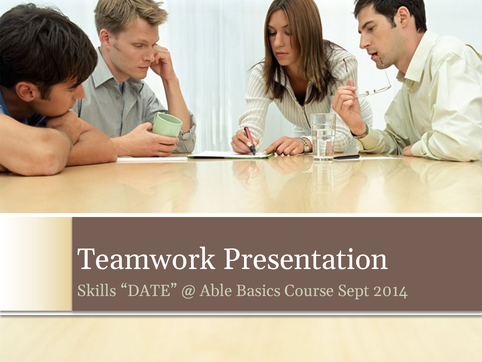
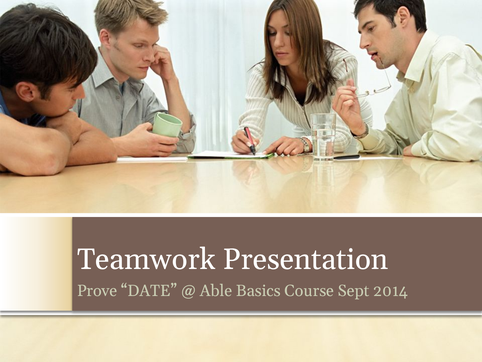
Skills: Skills -> Prove
